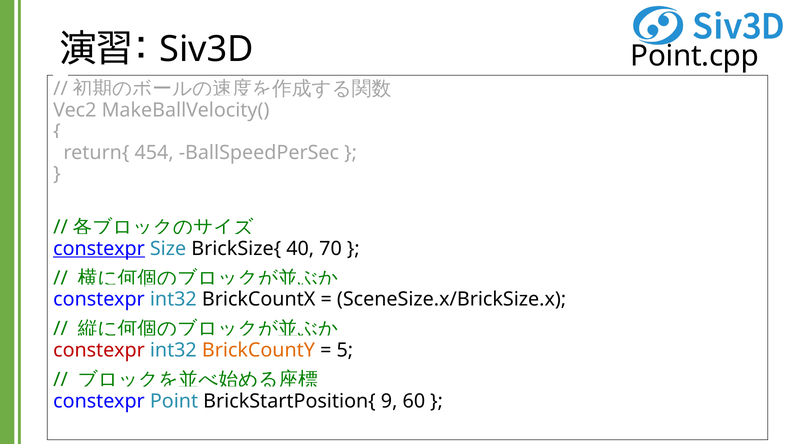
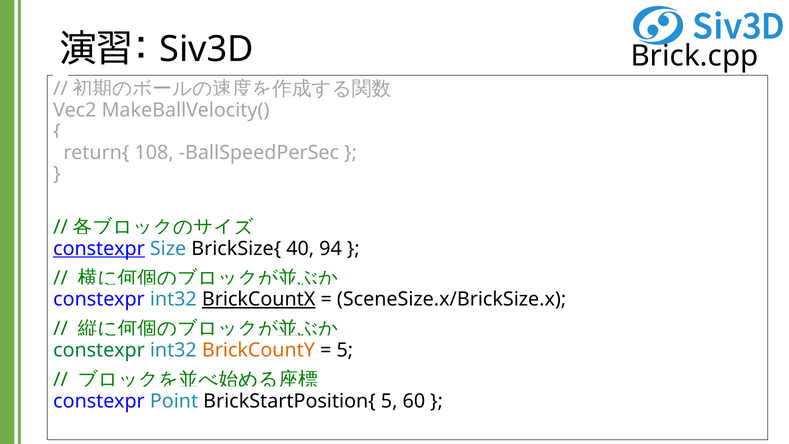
Point.cpp: Point.cpp -> Brick.cpp
454: 454 -> 108
70: 70 -> 94
BrickCountX underline: none -> present
constexpr at (99, 350) colour: red -> green
BrickStartPosition{ 9: 9 -> 5
